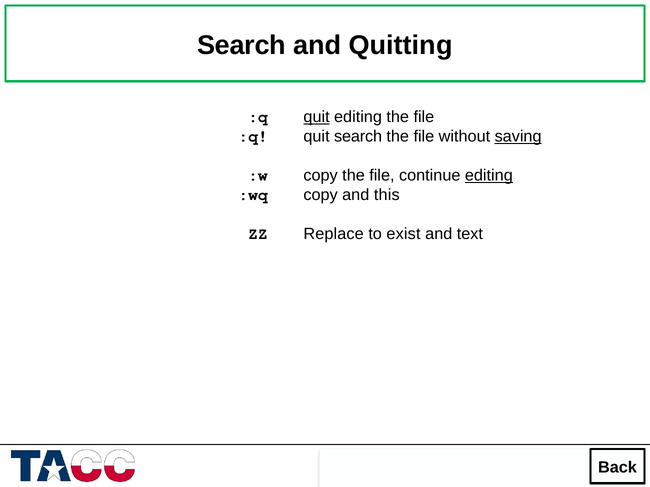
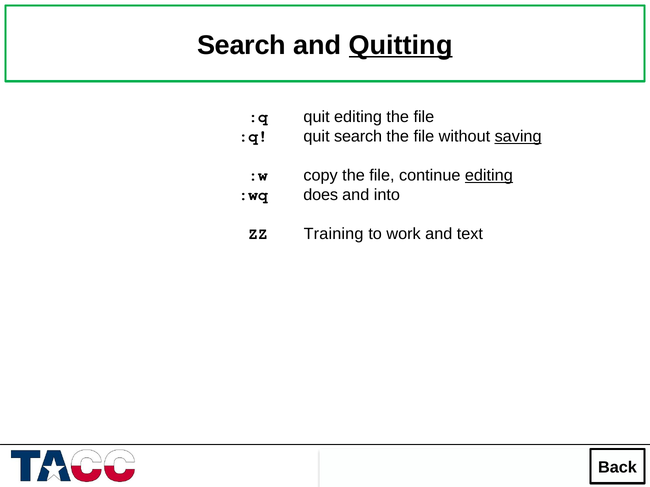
Quitting underline: none -> present
quit at (317, 117) underline: present -> none
:wq copy: copy -> does
this: this -> into
Replace: Replace -> Training
exist: exist -> work
